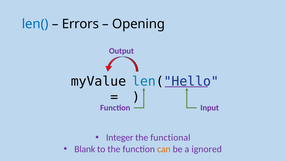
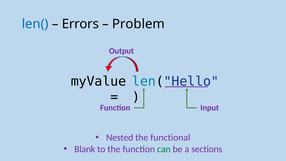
Opening: Opening -> Problem
Integer: Integer -> Nested
can colour: orange -> green
ignored: ignored -> sections
